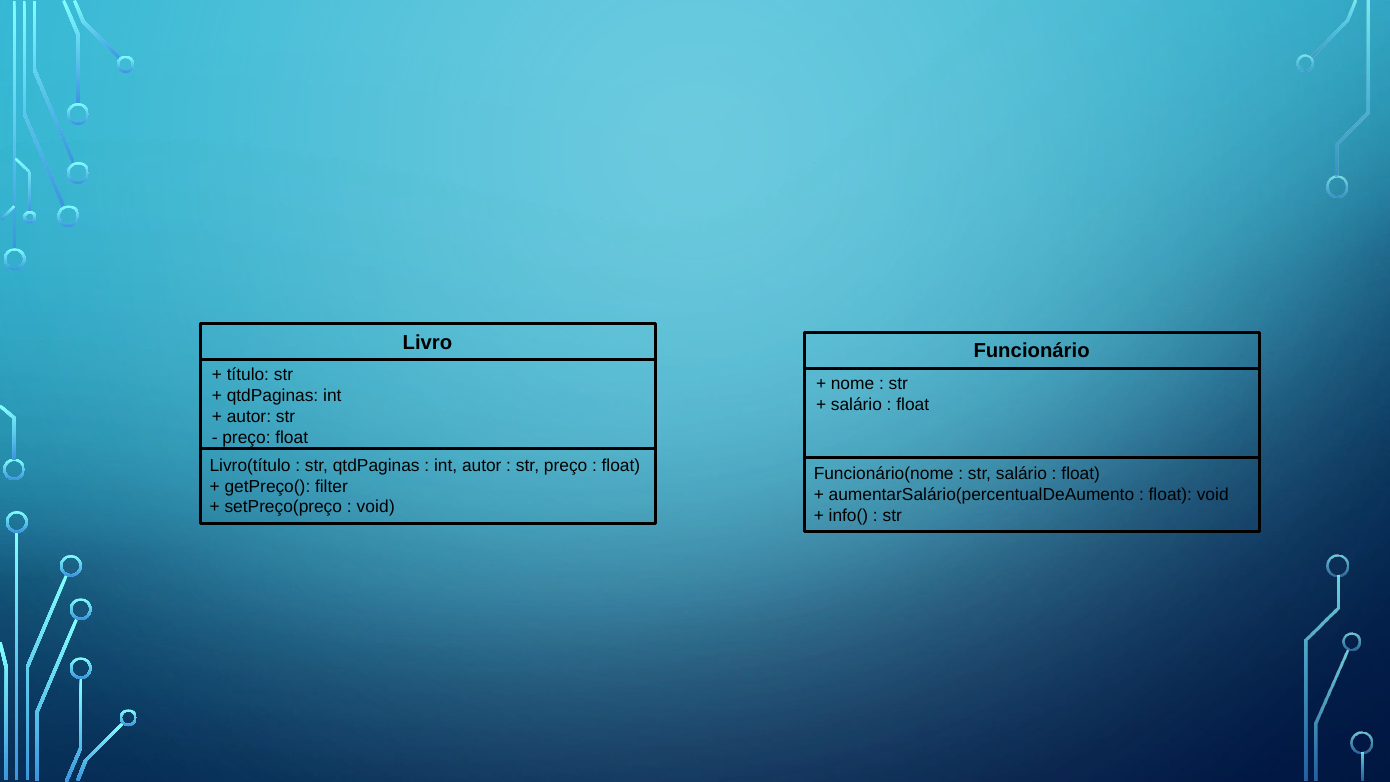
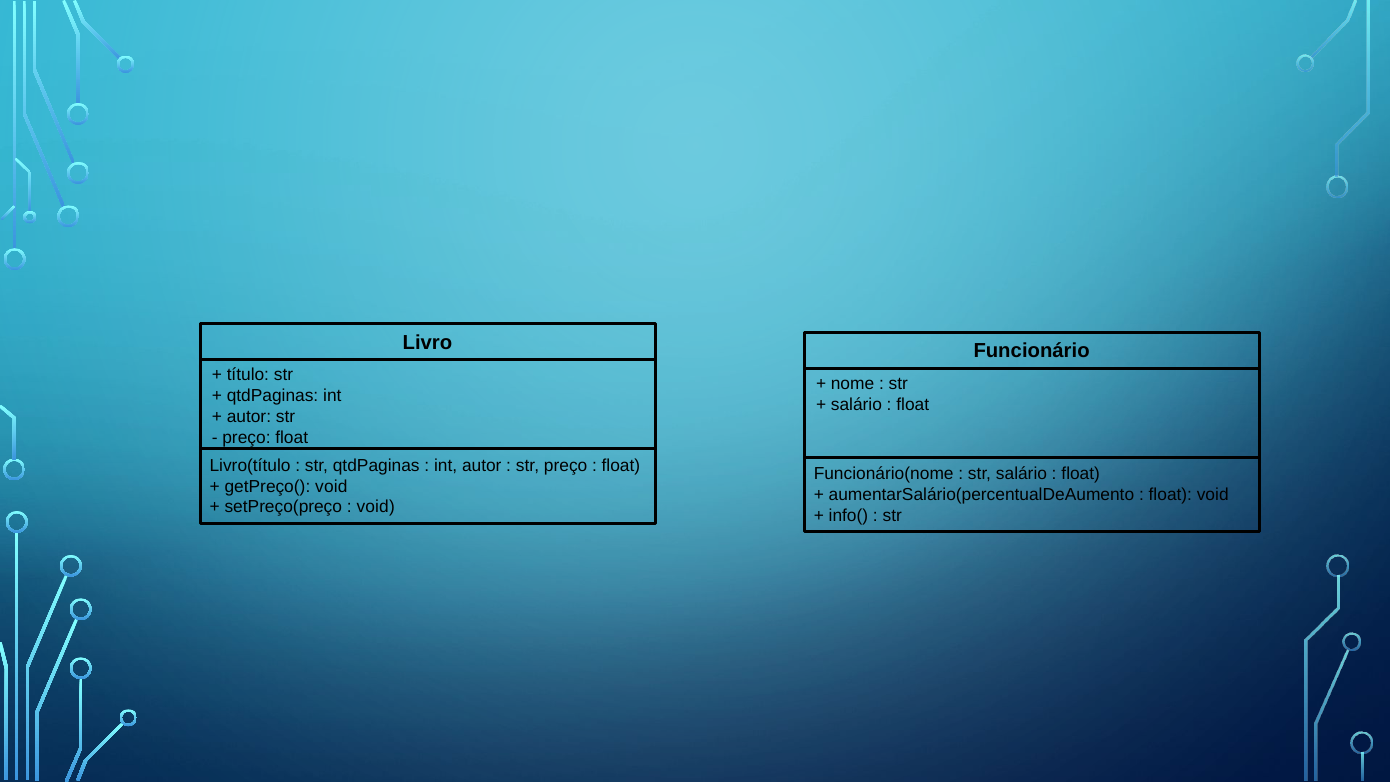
getPreço( filter: filter -> void
